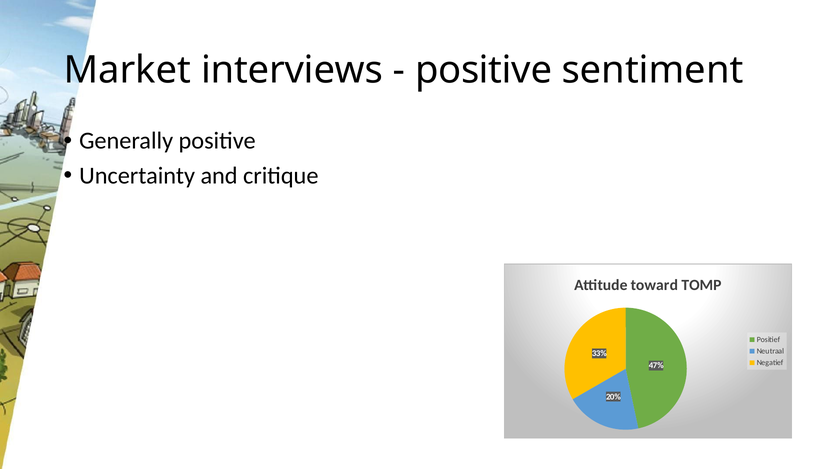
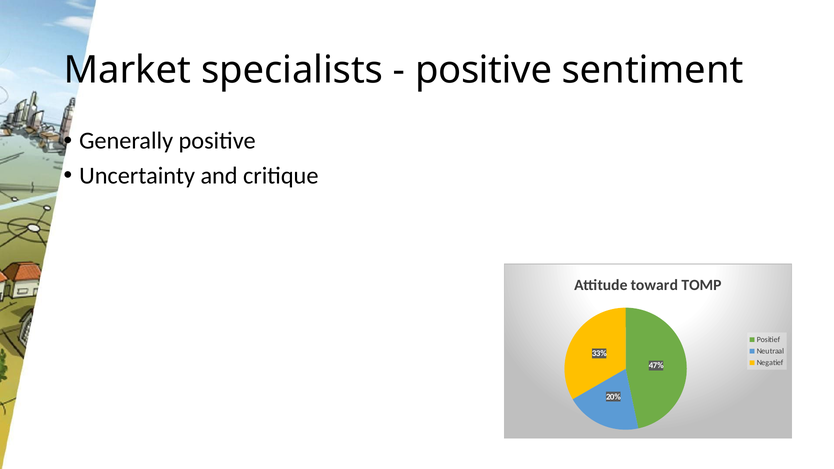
interviews: interviews -> specialists
